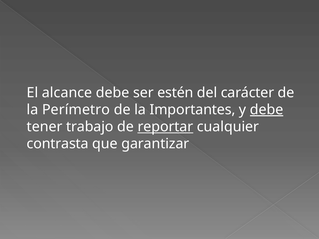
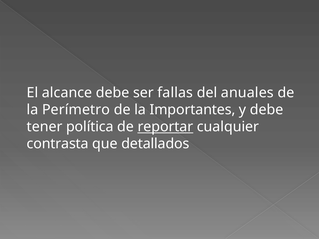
estén: estén -> fallas
carácter: carácter -> anuales
debe at (267, 110) underline: present -> none
trabajo: trabajo -> política
garantizar: garantizar -> detallados
